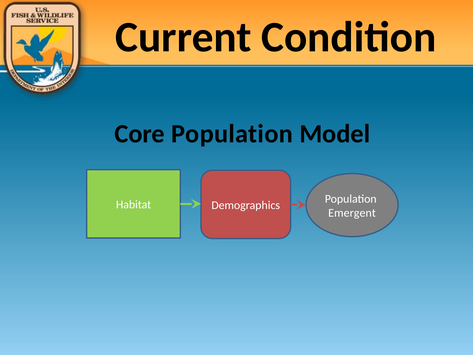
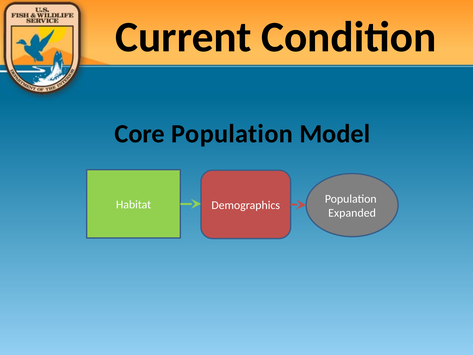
Emergent: Emergent -> Expanded
